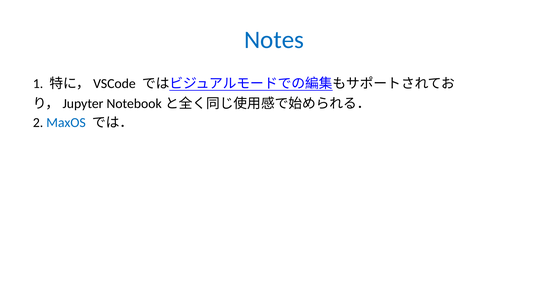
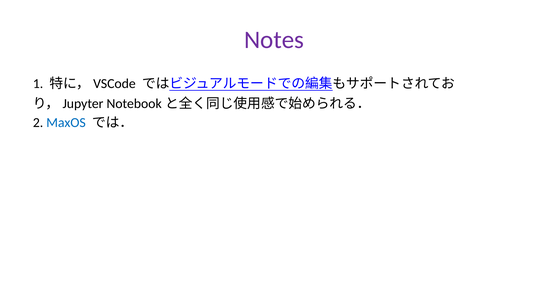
Notes colour: blue -> purple
